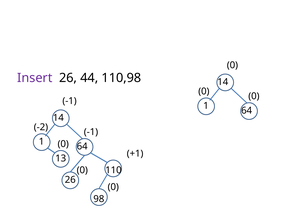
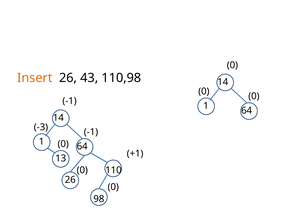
Insert colour: purple -> orange
44: 44 -> 43
-2: -2 -> -3
